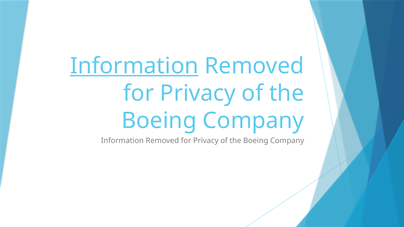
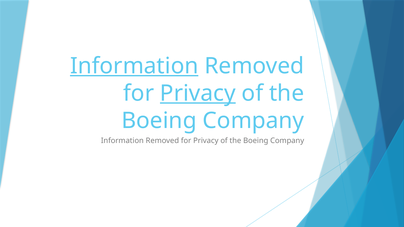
Privacy at (198, 93) underline: none -> present
